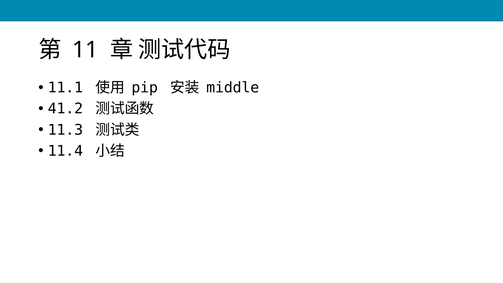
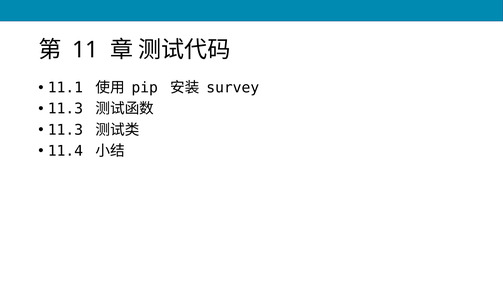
middle: middle -> survey
41.2 at (65, 109): 41.2 -> 11.3
